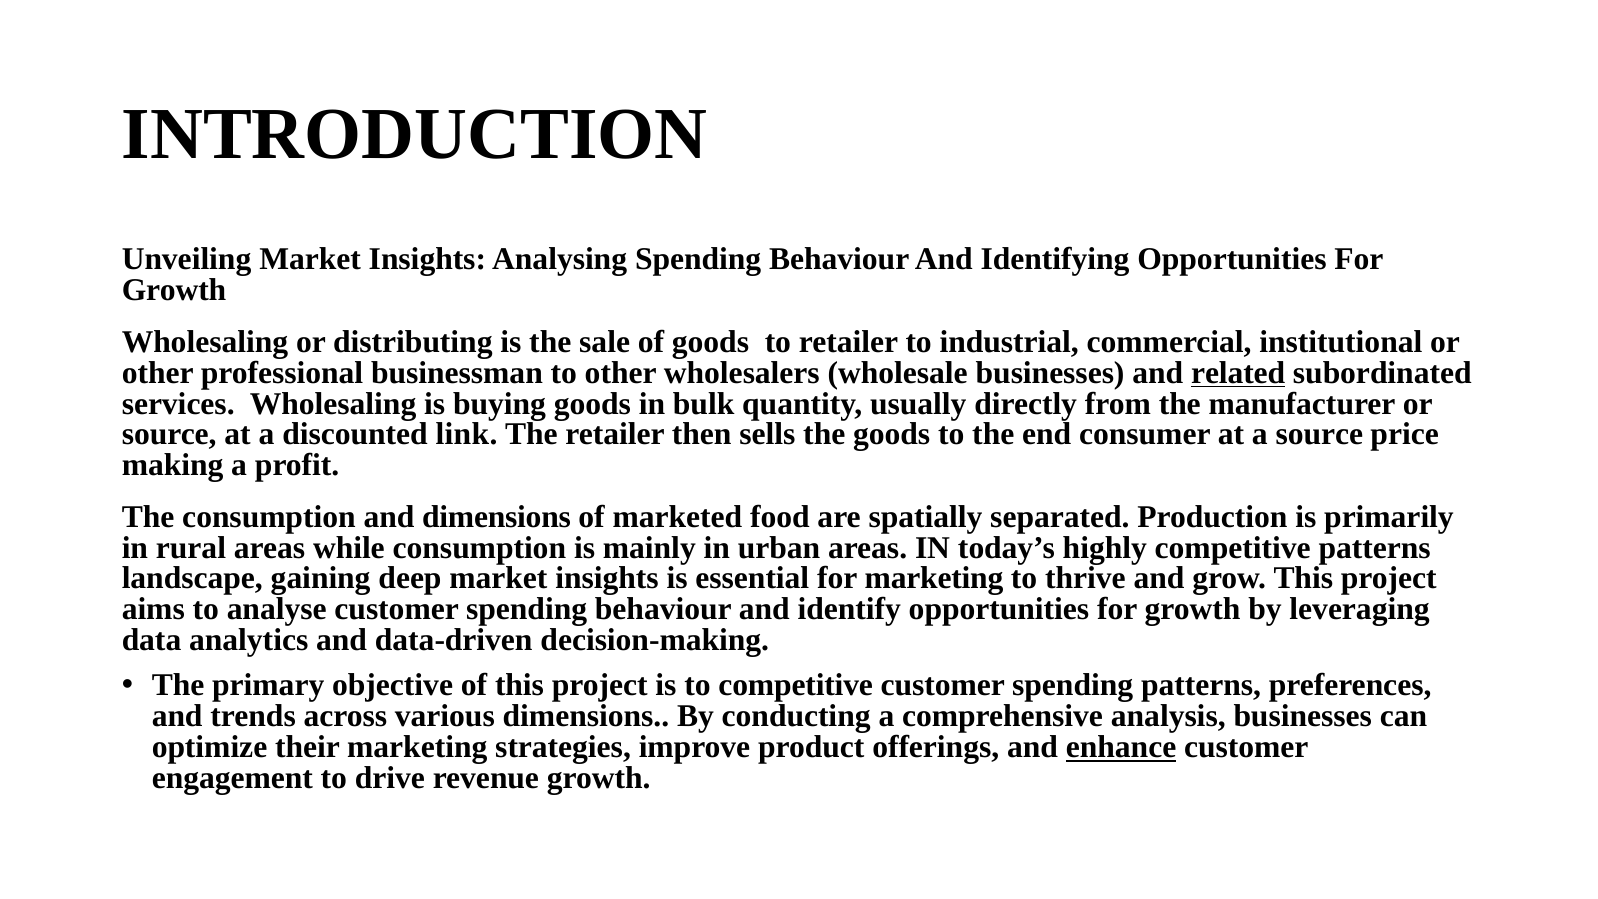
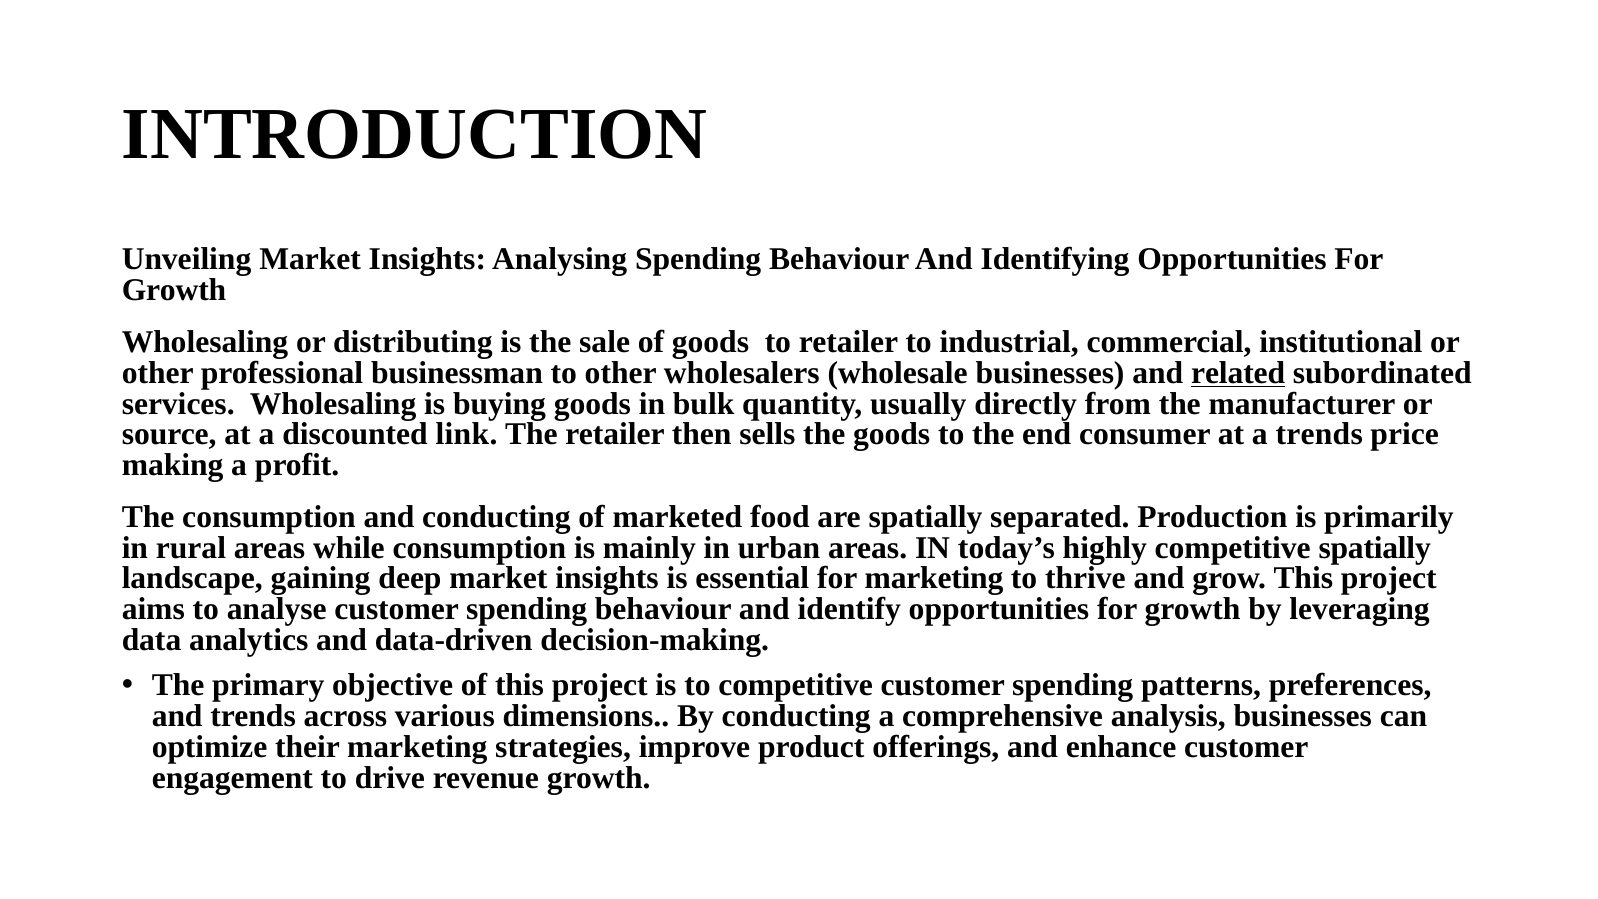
a source: source -> trends
and dimensions: dimensions -> conducting
competitive patterns: patterns -> spatially
enhance underline: present -> none
